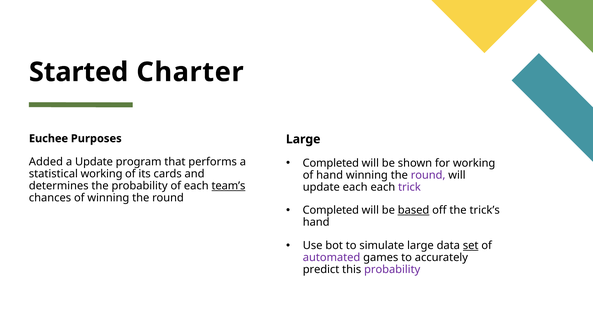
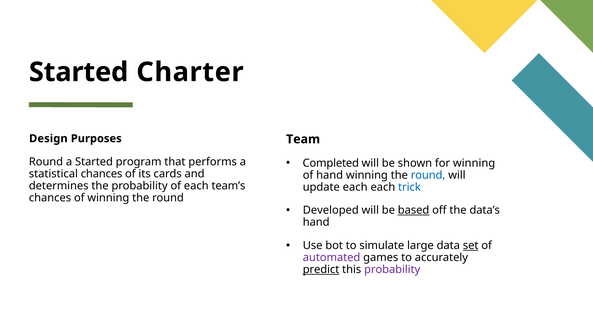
Euchee: Euchee -> Design
Large at (303, 139): Large -> Team
for working: working -> winning
Added at (46, 161): Added -> Round
a Update: Update -> Started
statistical working: working -> chances
round at (428, 175) colour: purple -> blue
team’s underline: present -> none
trick colour: purple -> blue
Completed at (331, 210): Completed -> Developed
trick’s: trick’s -> data’s
predict underline: none -> present
